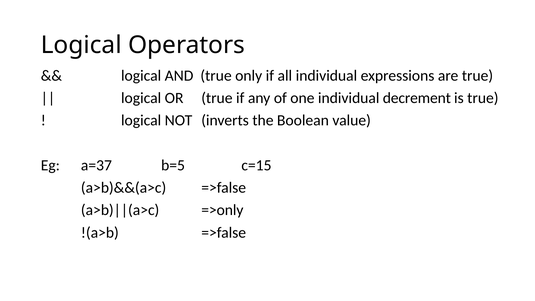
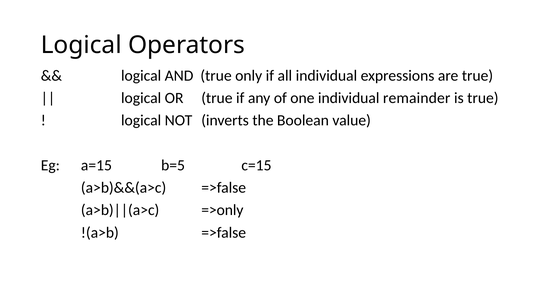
decrement: decrement -> remainder
a=37: a=37 -> a=15
